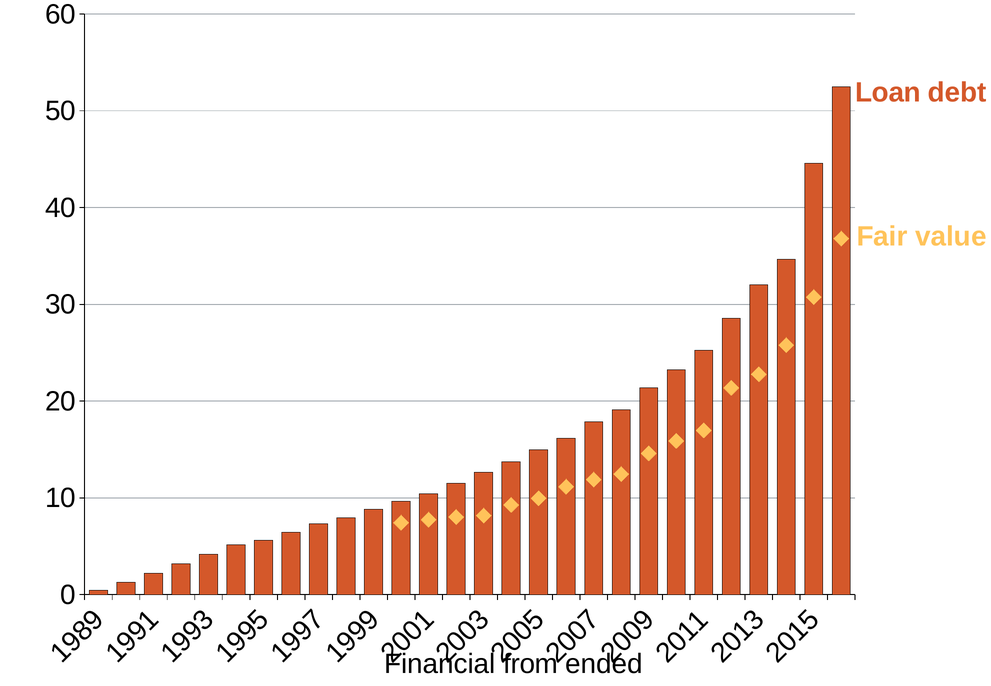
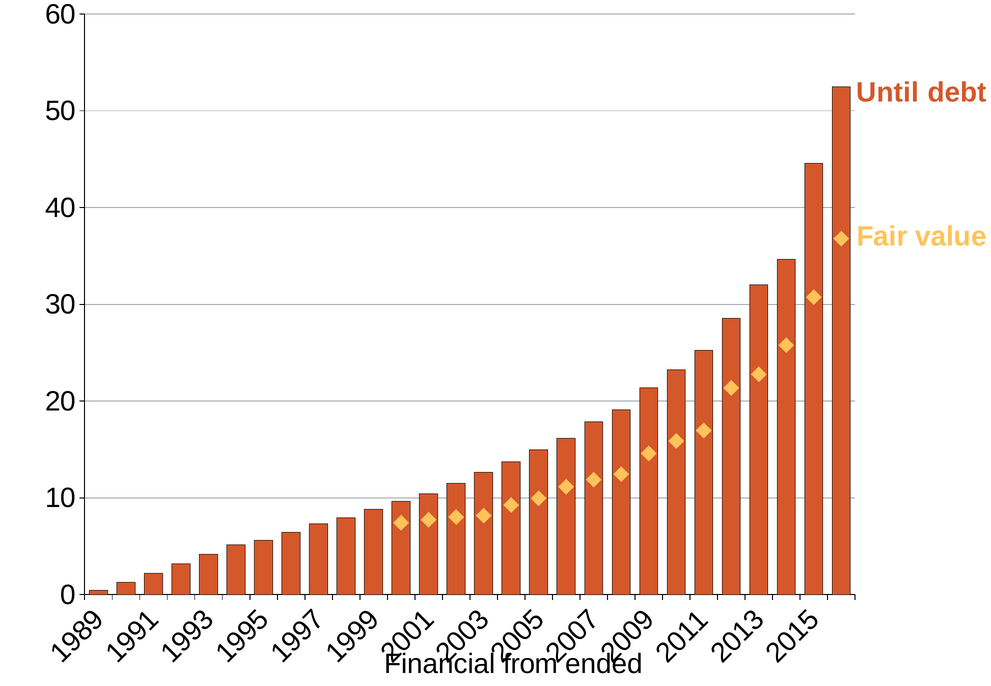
Loan: Loan -> Until
